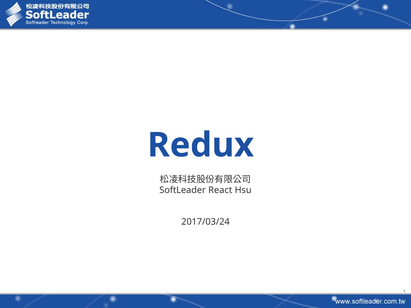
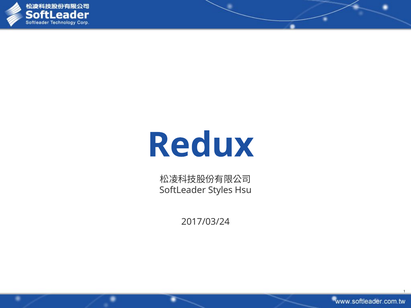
React: React -> Styles
